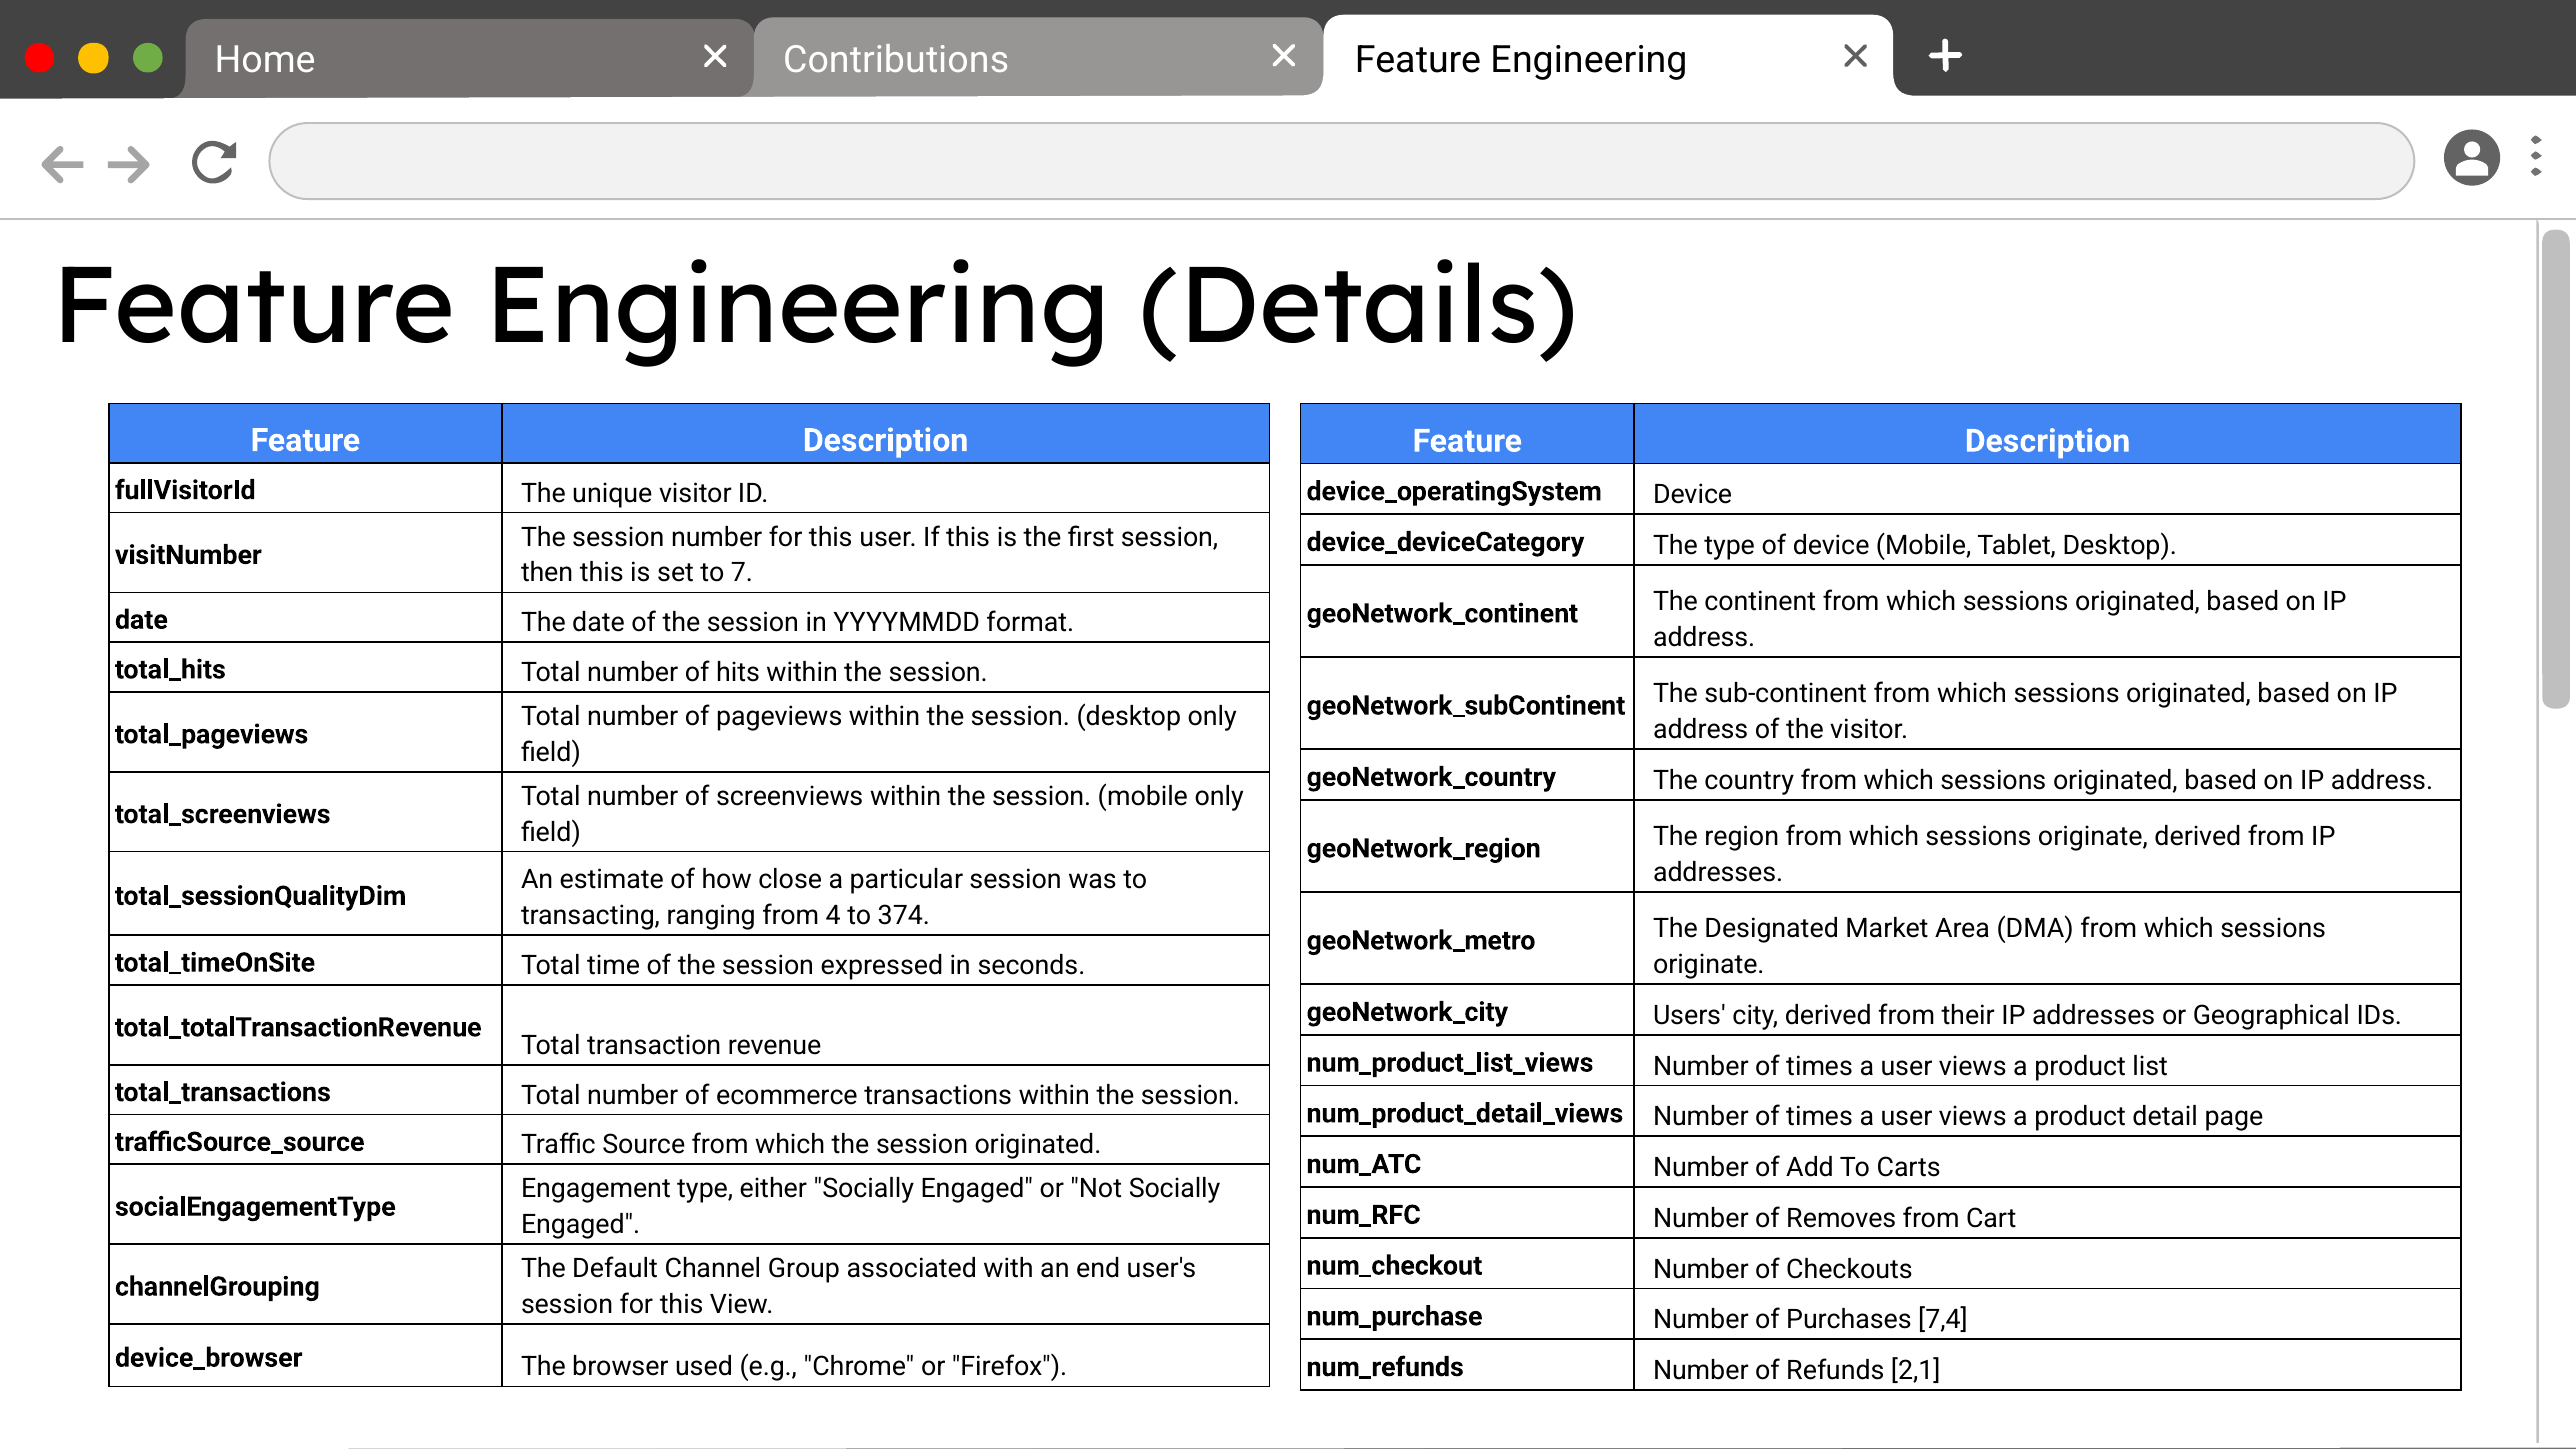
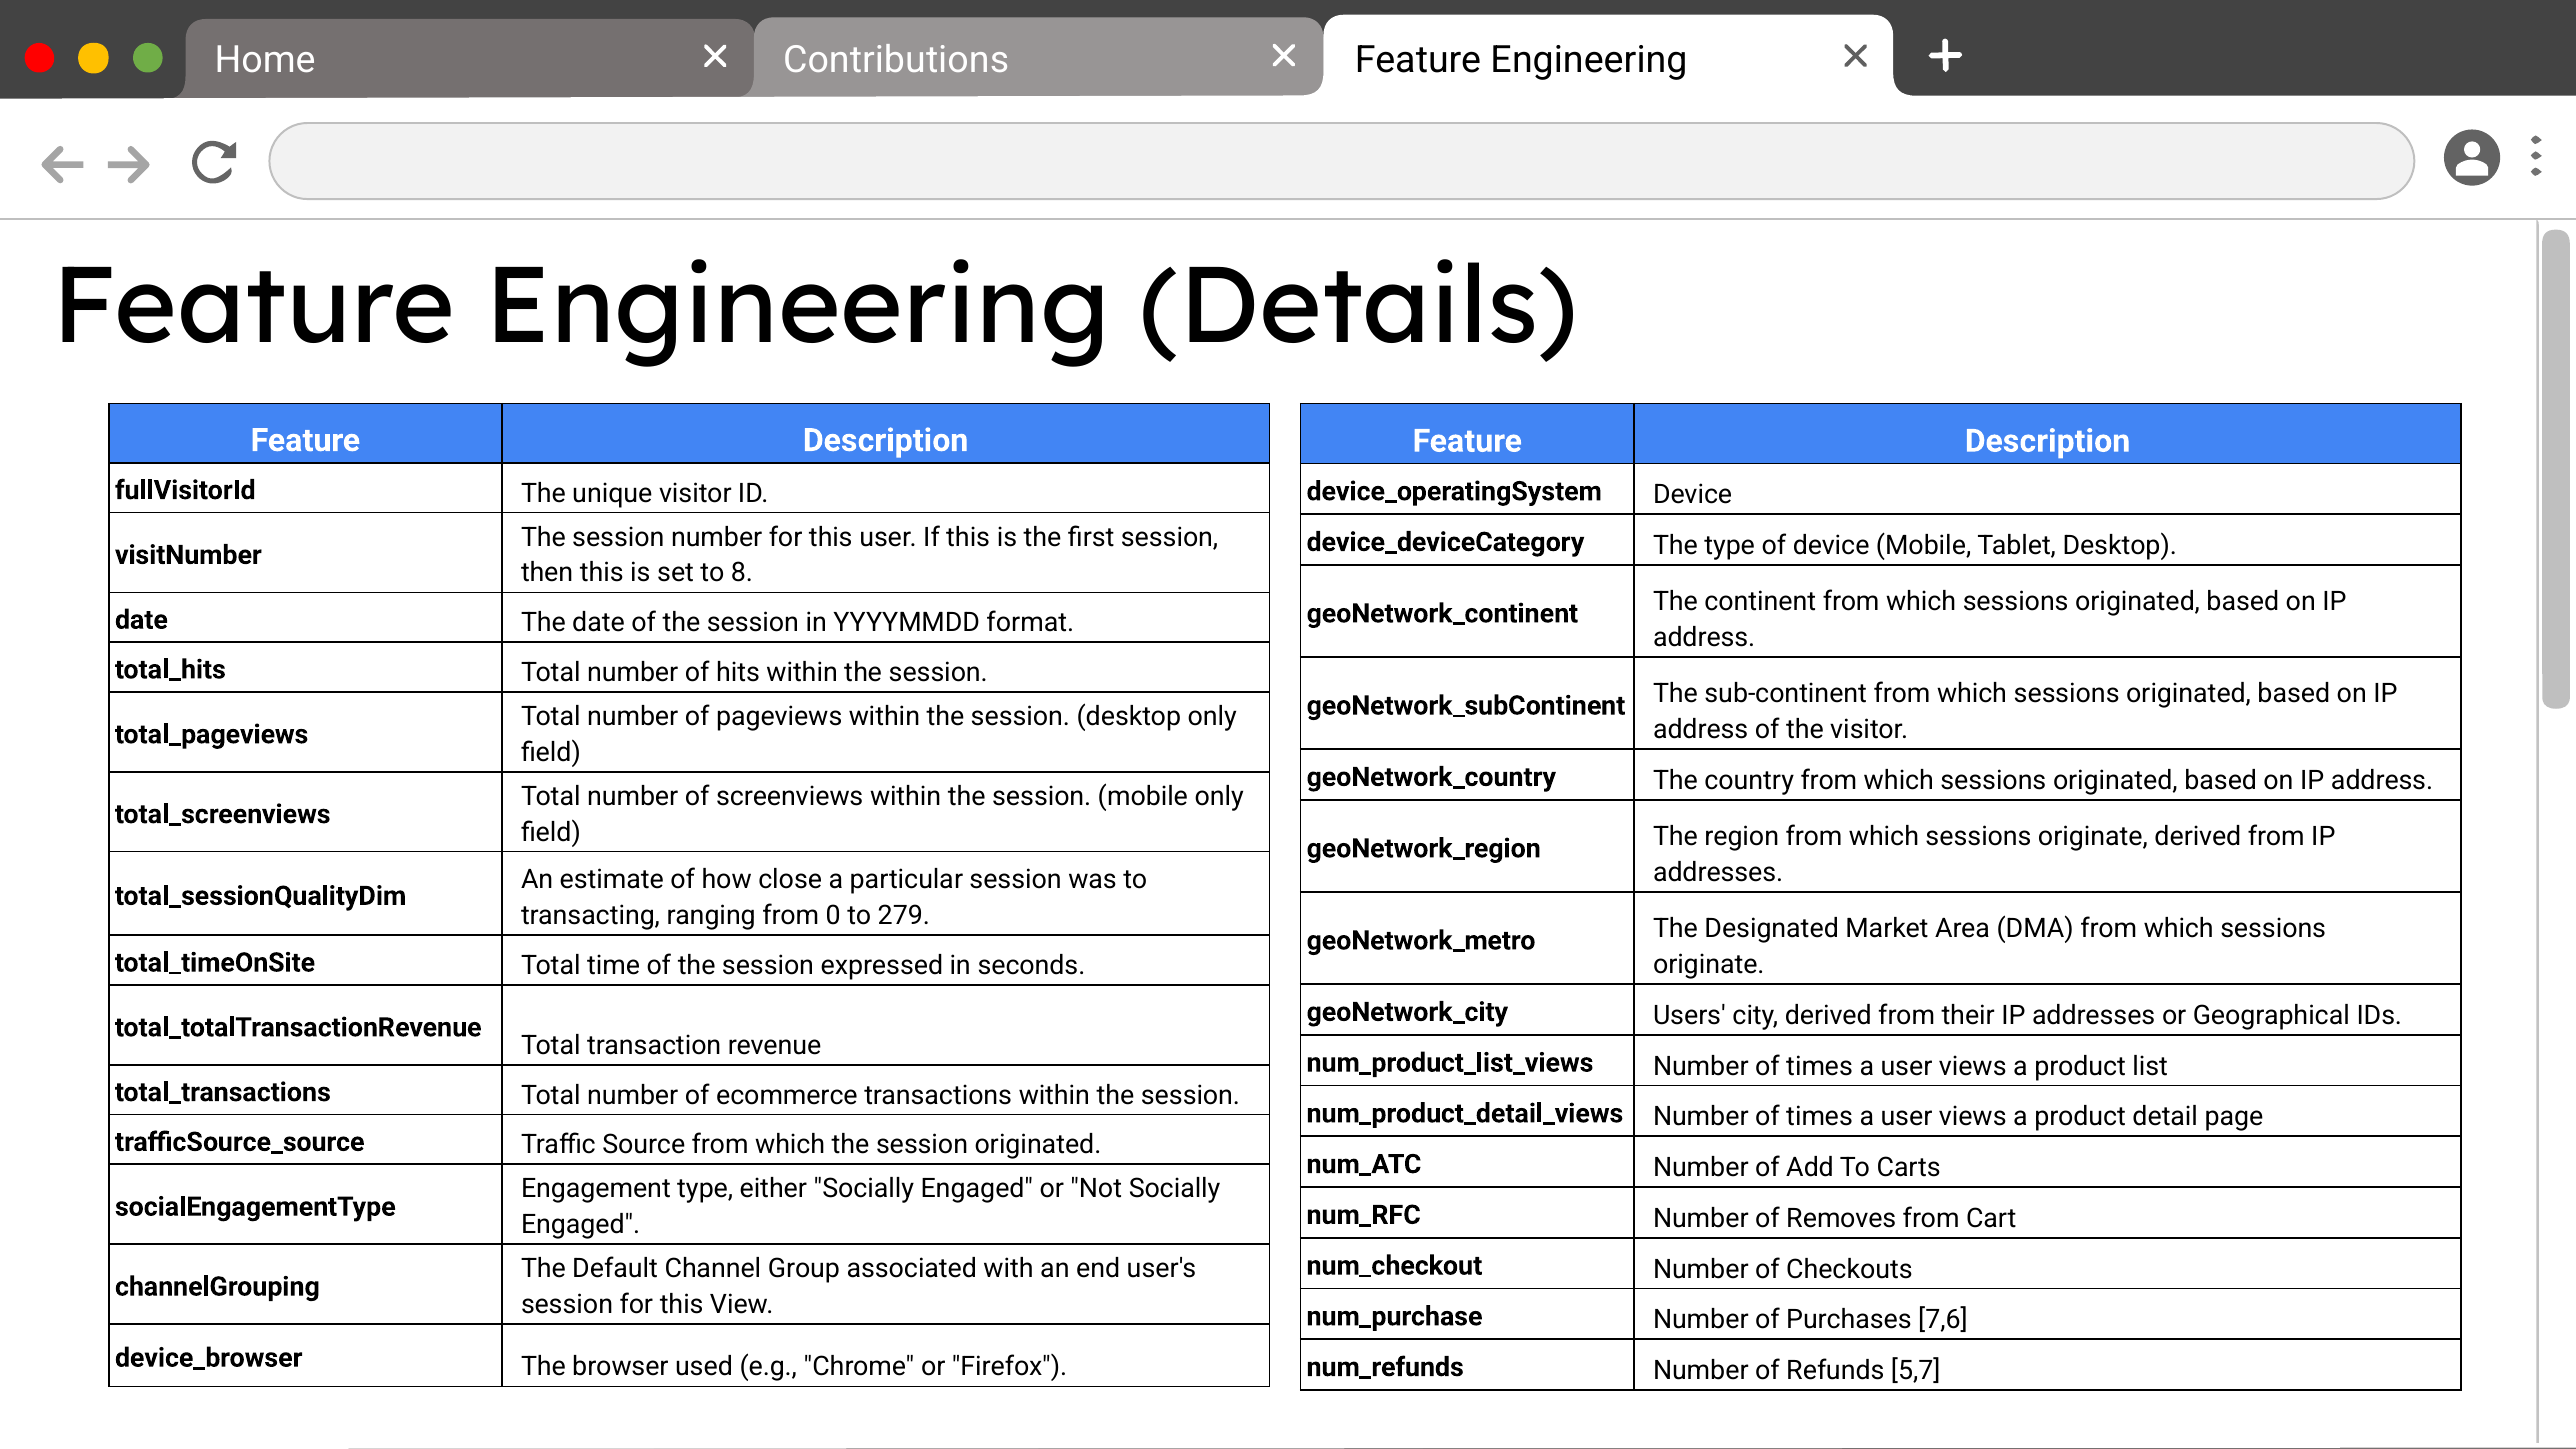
7: 7 -> 8
4: 4 -> 0
374: 374 -> 279
7,4: 7,4 -> 7,6
2,1: 2,1 -> 5,7
